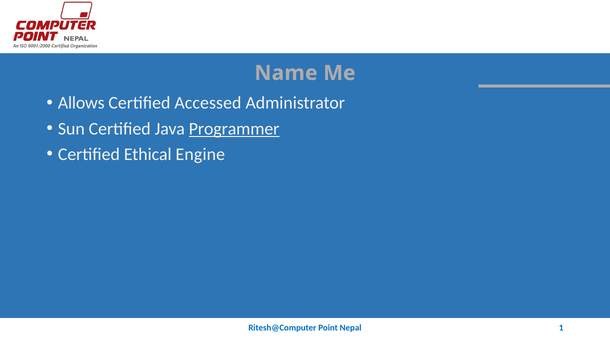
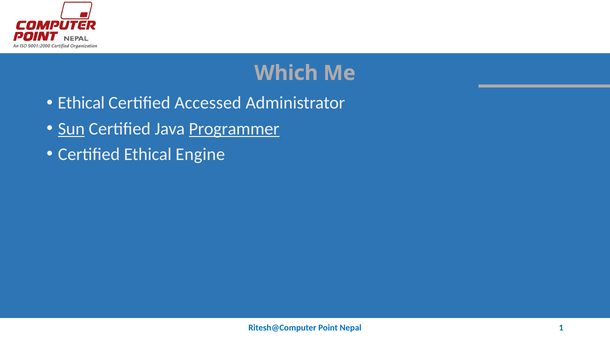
Name: Name -> Which
Allows at (81, 103): Allows -> Ethical
Sun underline: none -> present
